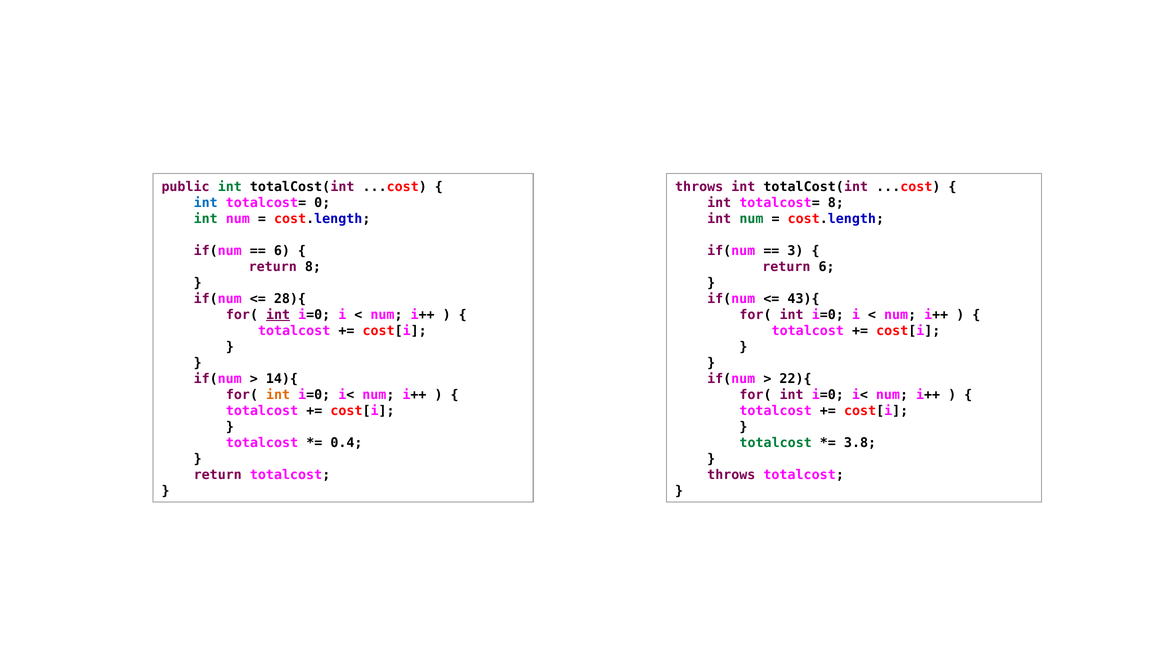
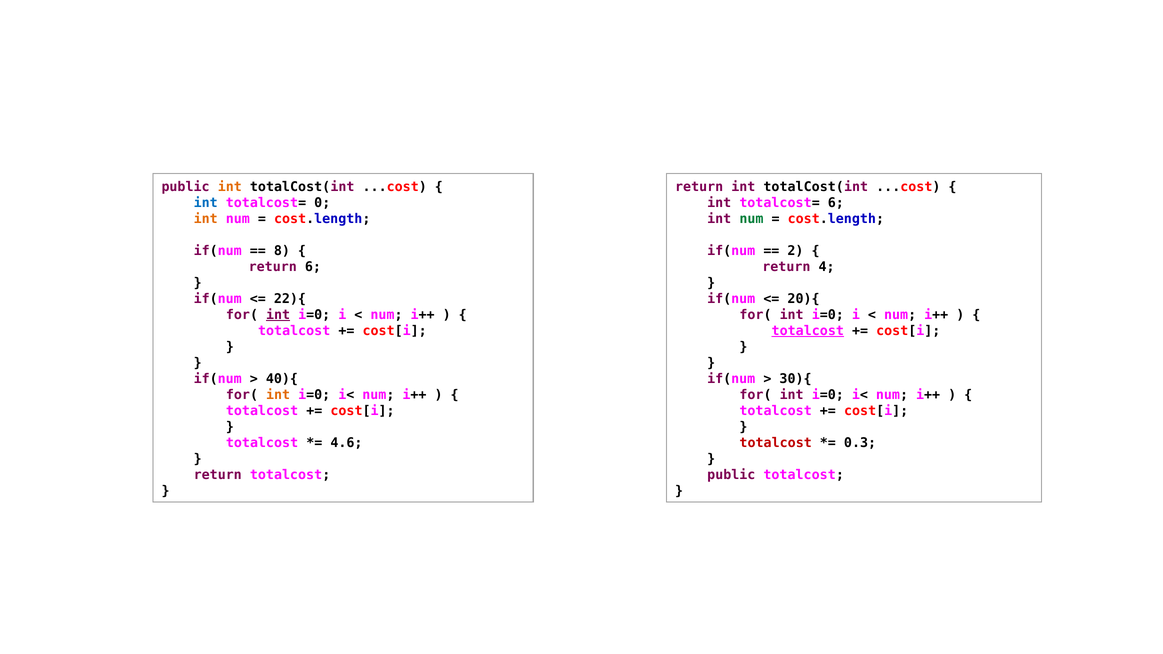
int at (230, 187) colour: green -> orange
throws at (699, 187): throws -> return
totalcost= 8: 8 -> 6
int at (206, 219) colour: green -> orange
6 at (282, 251): 6 -> 8
3: 3 -> 2
return 8: 8 -> 6
return 6: 6 -> 4
28){: 28){ -> 22){
43){: 43){ -> 20){
totalcost at (808, 331) underline: none -> present
14){: 14){ -> 40){
22){: 22){ -> 30){
0.4: 0.4 -> 4.6
totalcost at (776, 443) colour: green -> red
3.8: 3.8 -> 0.3
throws at (731, 475): throws -> public
